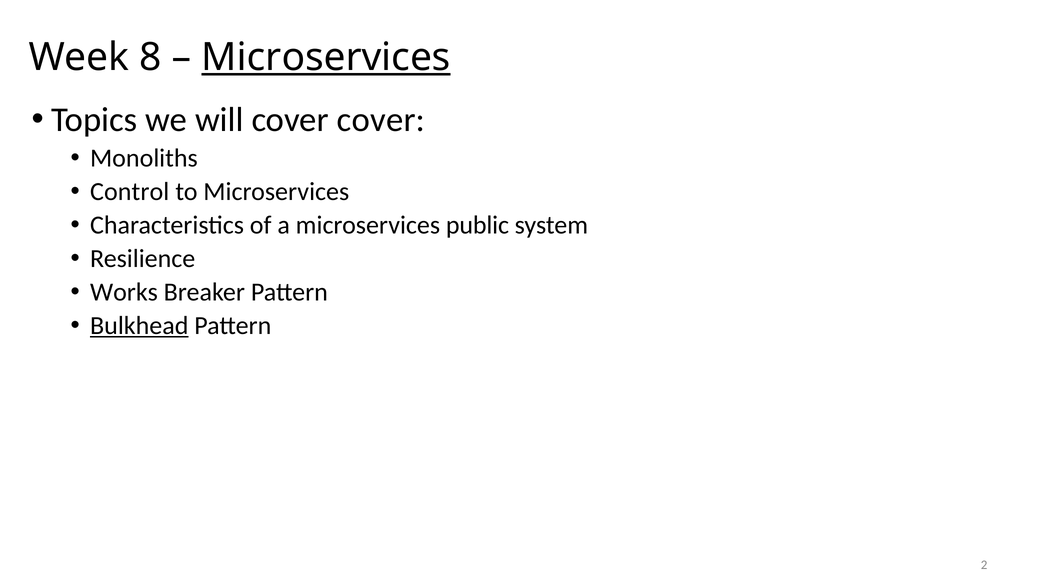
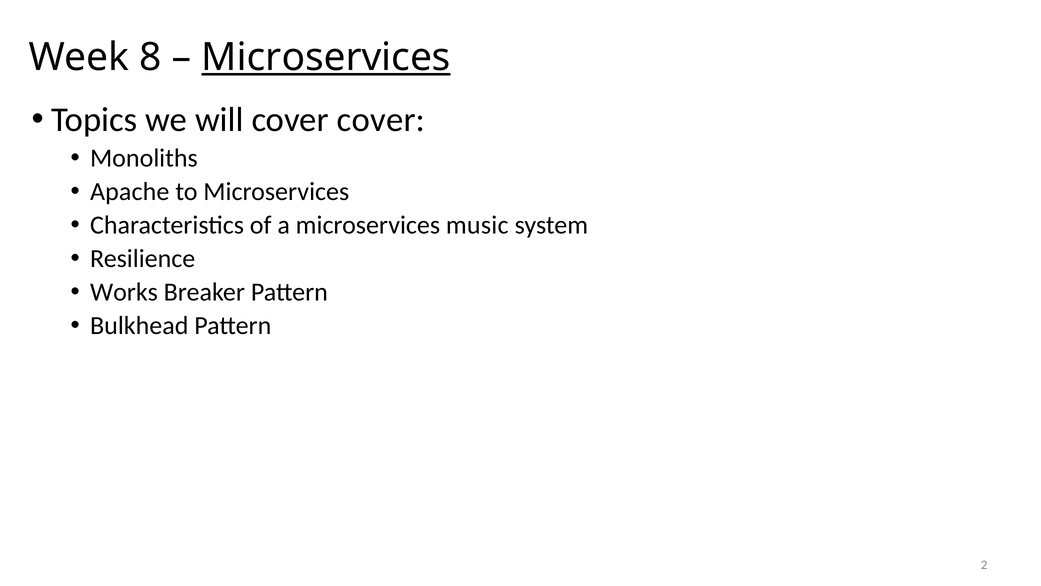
Control: Control -> Apache
public: public -> music
Bulkhead underline: present -> none
